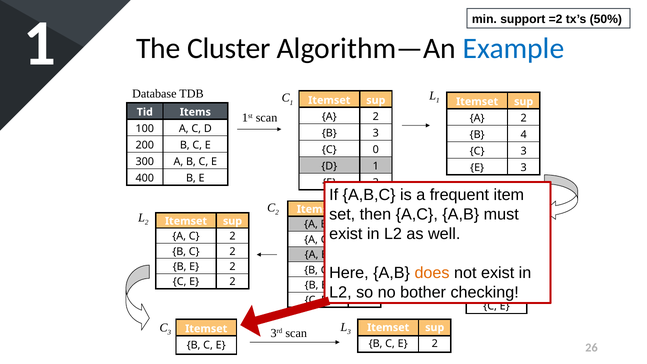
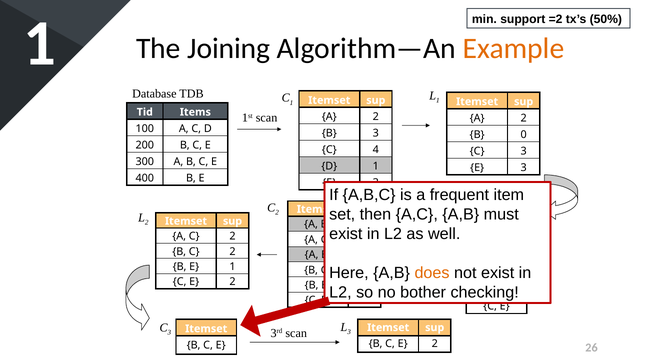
Cluster: Cluster -> Joining
Example colour: blue -> orange
4: 4 -> 0
0: 0 -> 4
B E 2: 2 -> 1
